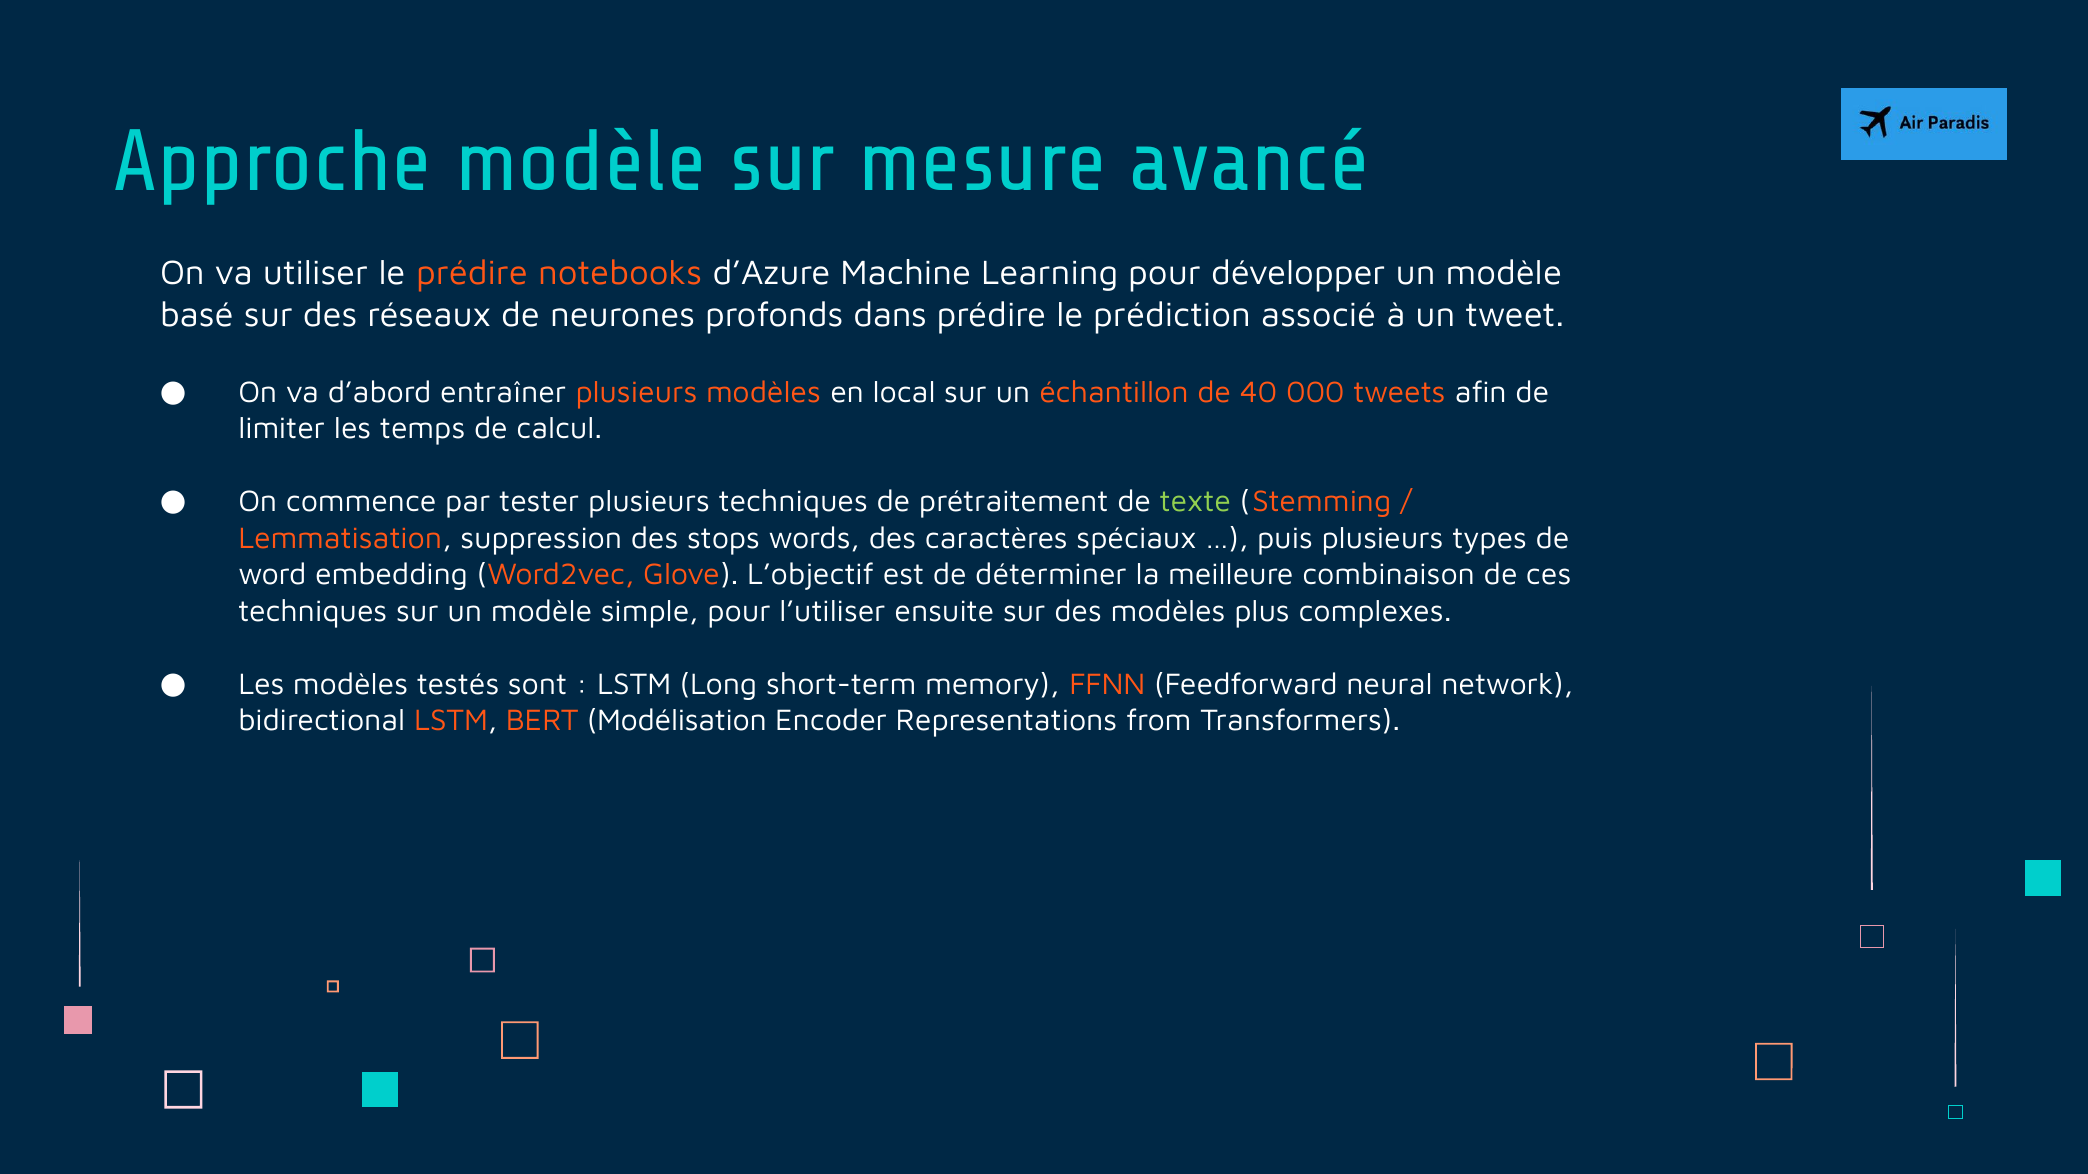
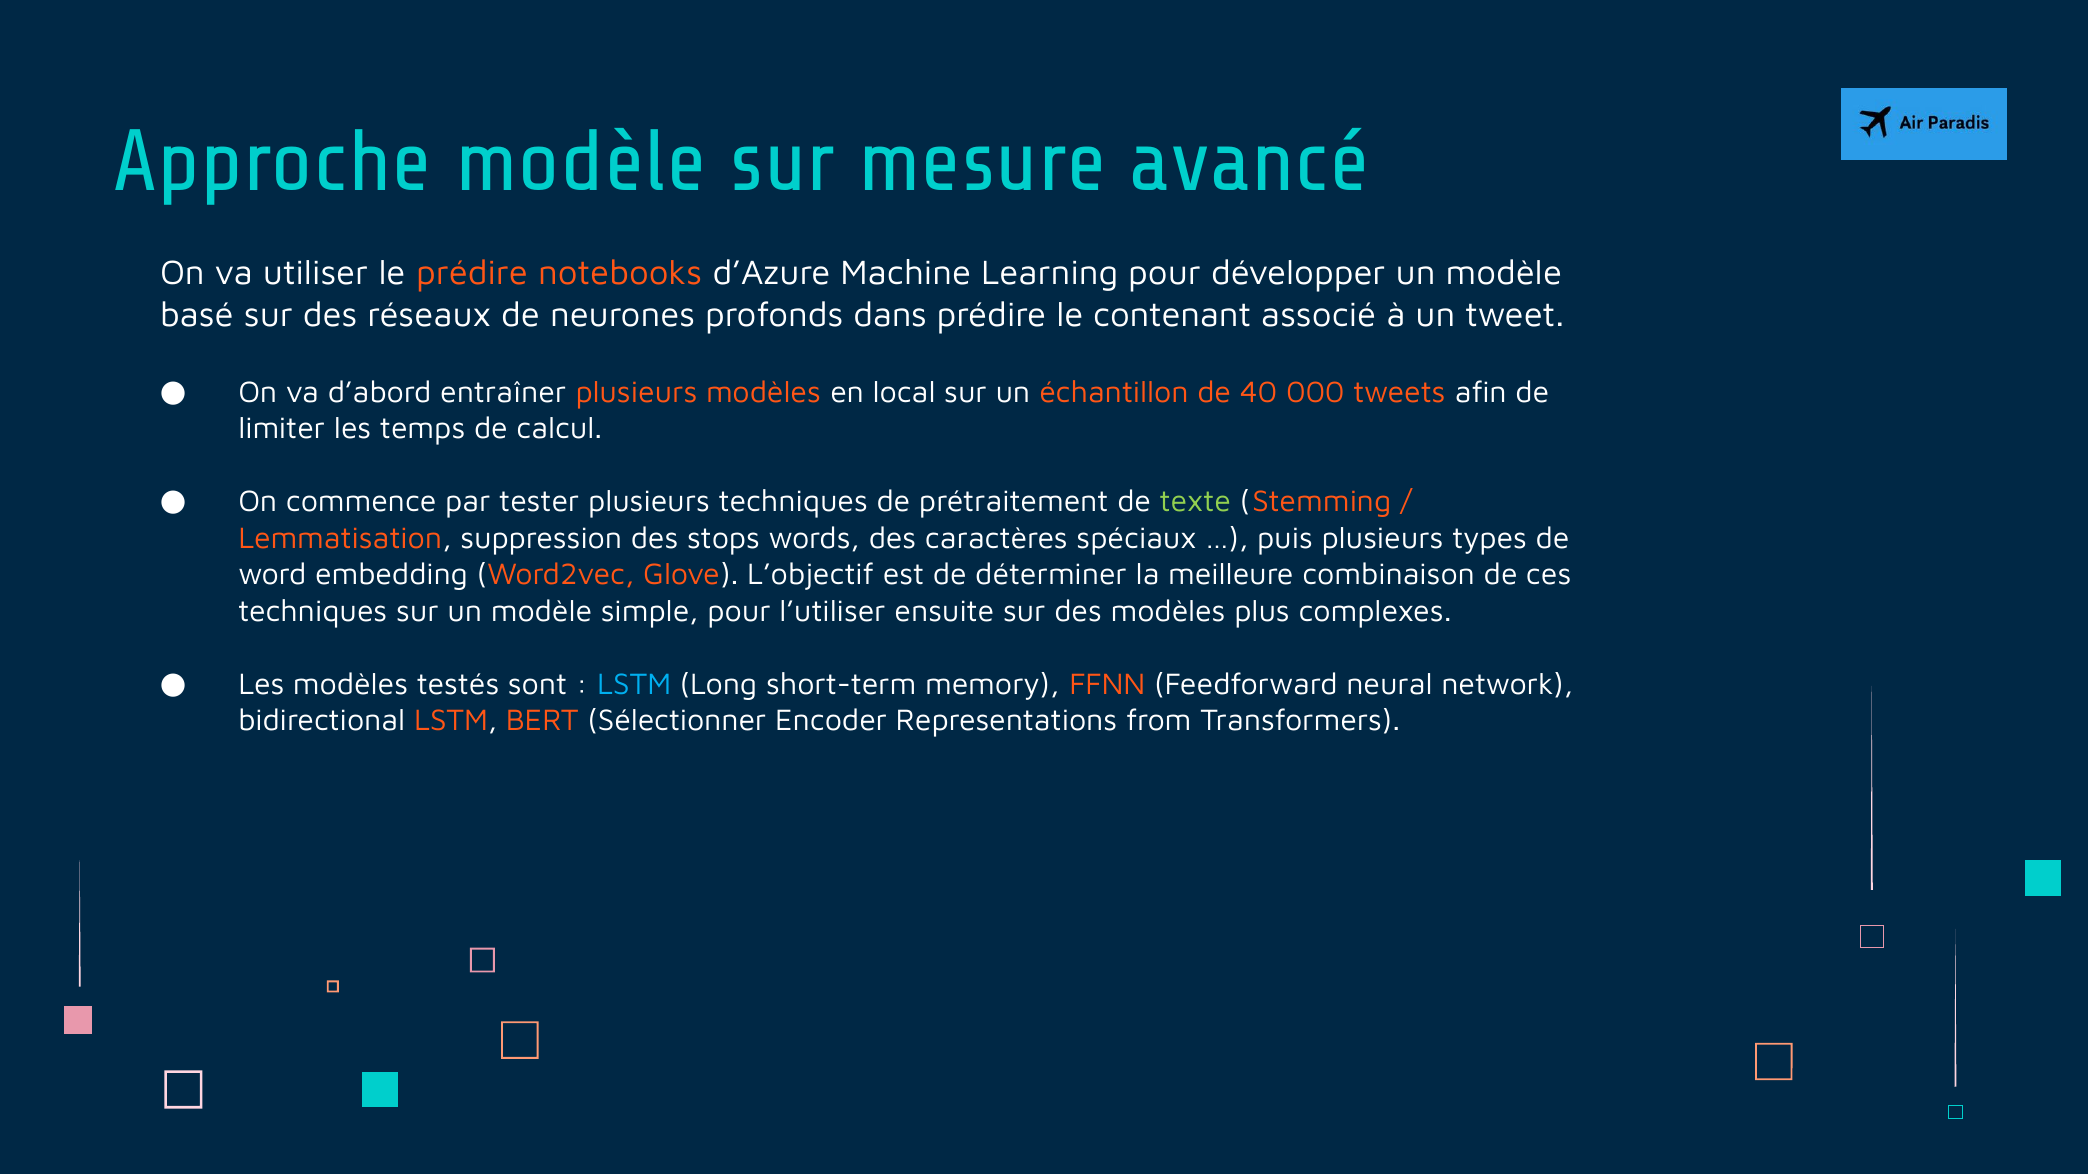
prédiction: prédiction -> contenant
LSTM at (634, 685) colour: white -> light blue
Modélisation: Modélisation -> Sélectionner
